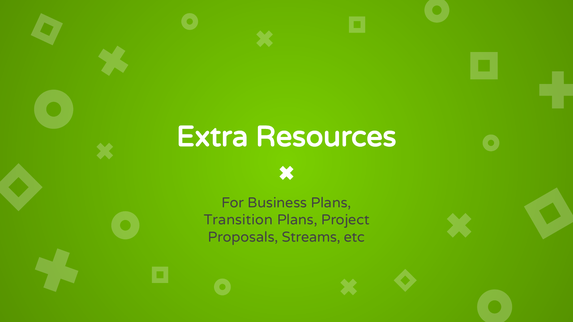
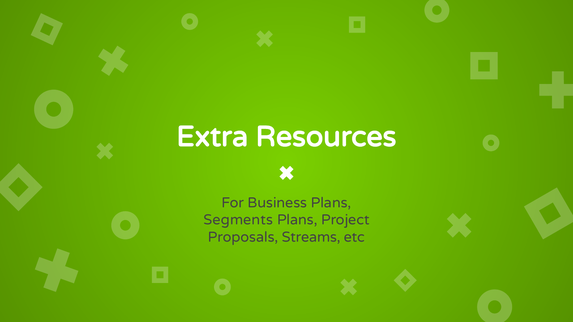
Transition: Transition -> Segments
